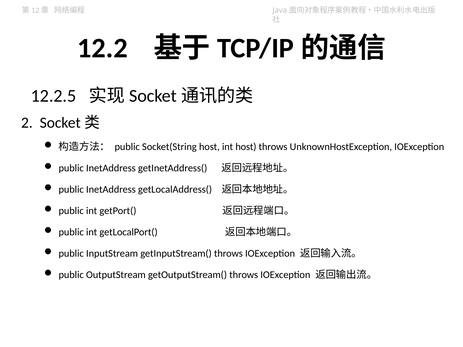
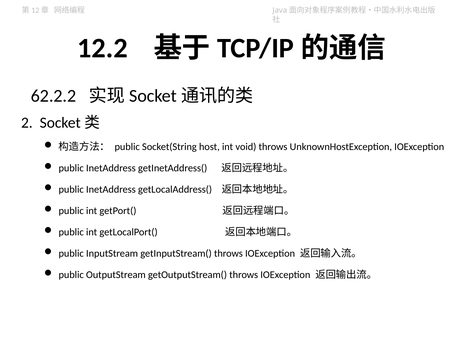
12.2.5: 12.2.5 -> 62.2.2
int host: host -> void
